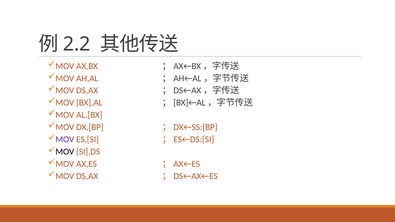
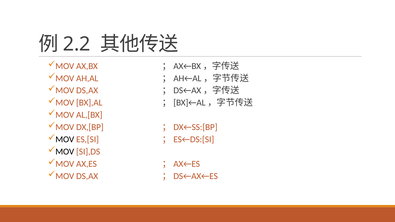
MOV at (65, 140) colour: purple -> black
